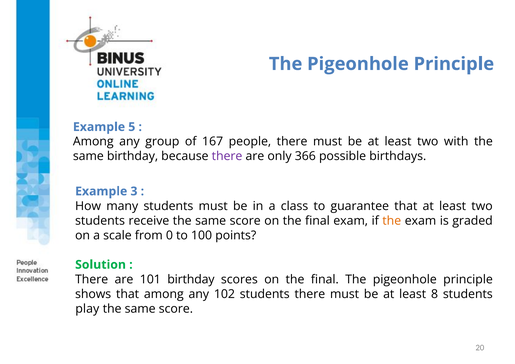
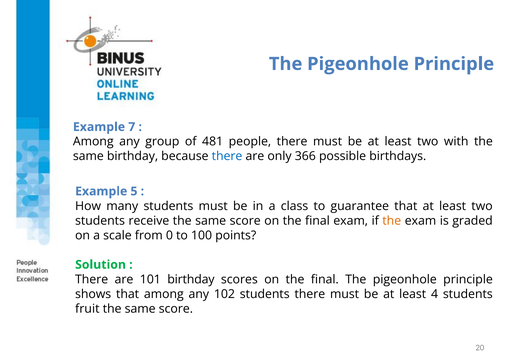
5: 5 -> 7
167: 167 -> 481
there at (227, 156) colour: purple -> blue
3: 3 -> 5
8: 8 -> 4
play: play -> fruit
